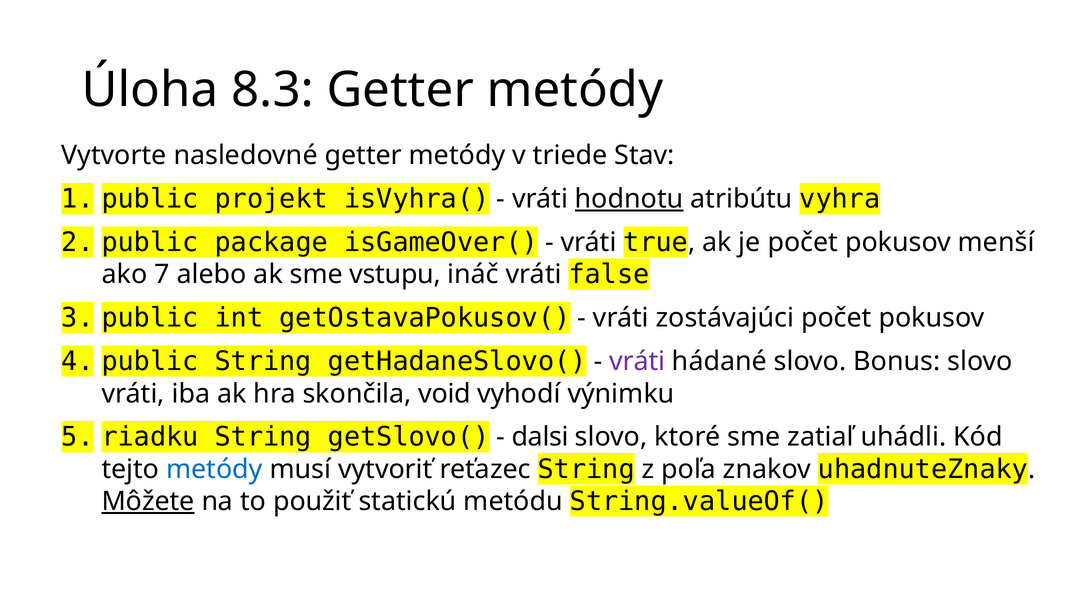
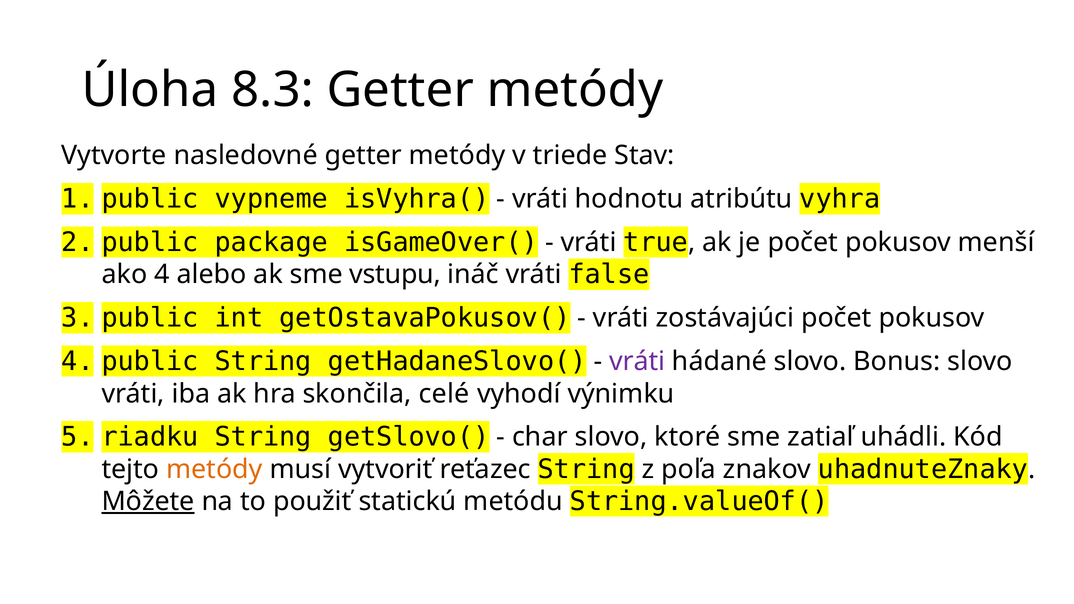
projekt: projekt -> vypneme
hodnotu underline: present -> none
ako 7: 7 -> 4
void: void -> celé
dalsi: dalsi -> char
metódy at (214, 469) colour: blue -> orange
